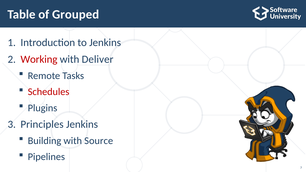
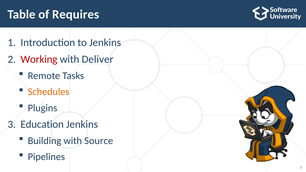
Grouped: Grouped -> Requires
Schedules colour: red -> orange
Principles: Principles -> Education
